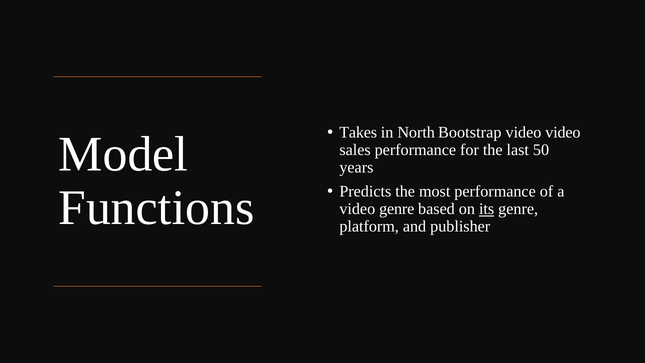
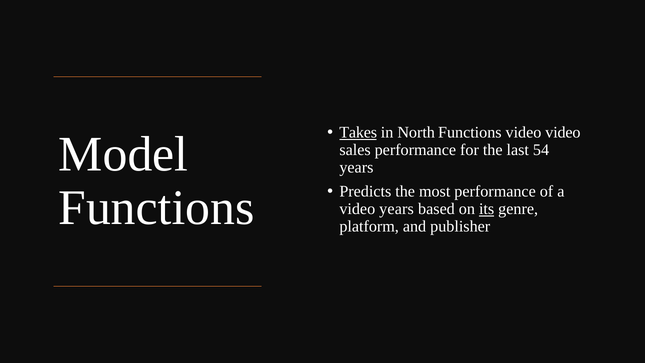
Takes underline: none -> present
North Bootstrap: Bootstrap -> Functions
50: 50 -> 54
video genre: genre -> years
